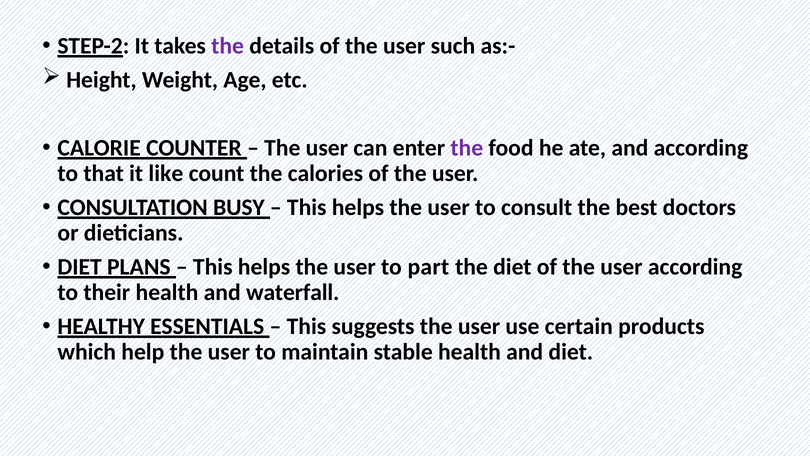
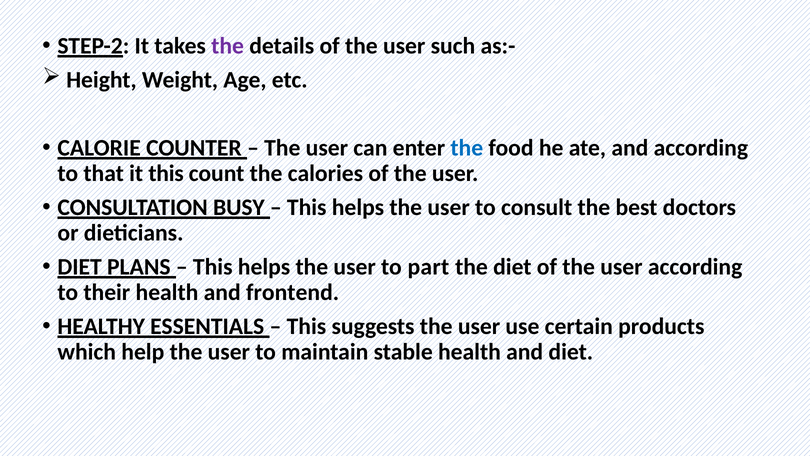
the at (467, 148) colour: purple -> blue
it like: like -> this
waterfall: waterfall -> frontend
